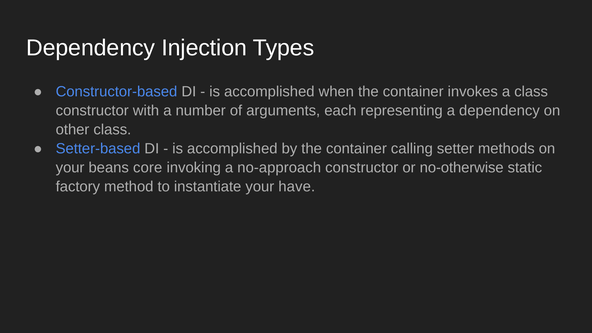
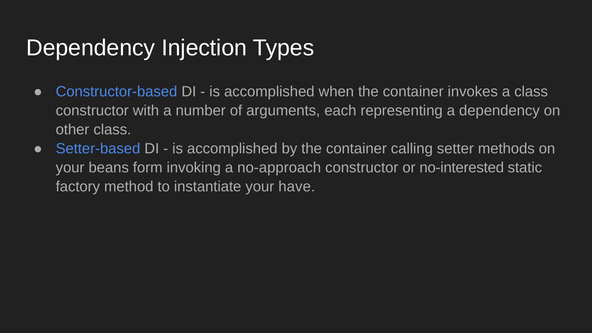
core: core -> form
no-otherwise: no-otherwise -> no-interested
